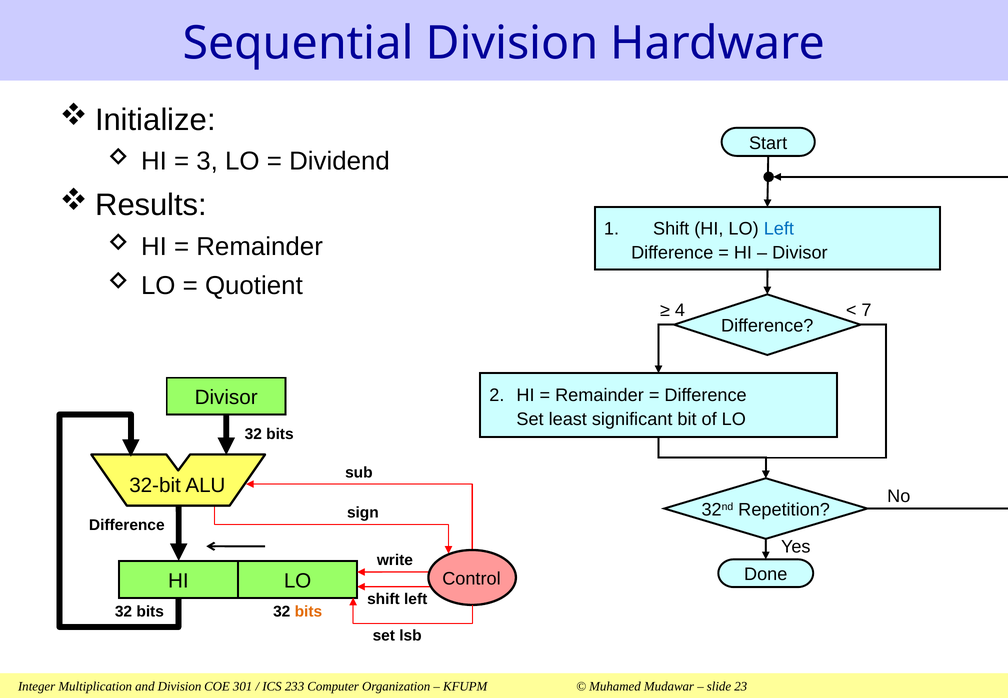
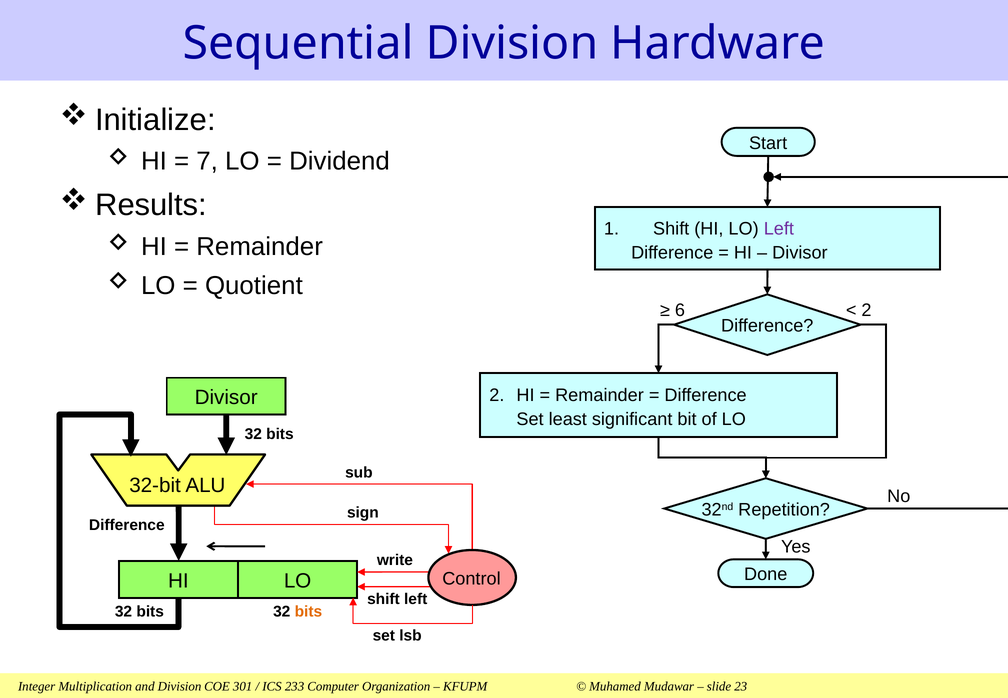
3: 3 -> 7
Left at (779, 229) colour: blue -> purple
4: 4 -> 6
7 at (866, 310): 7 -> 2
